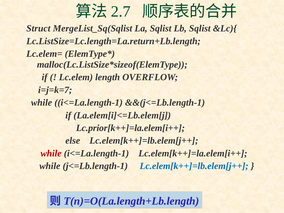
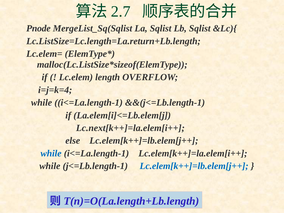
Struct: Struct -> Pnode
i=j=k=7: i=j=k=7 -> i=j=k=4
Lc.prior[k++]=la.elem[i++: Lc.prior[k++]=la.elem[i++ -> Lc.next[k++]=la.elem[i++
while at (51, 153) colour: red -> blue
